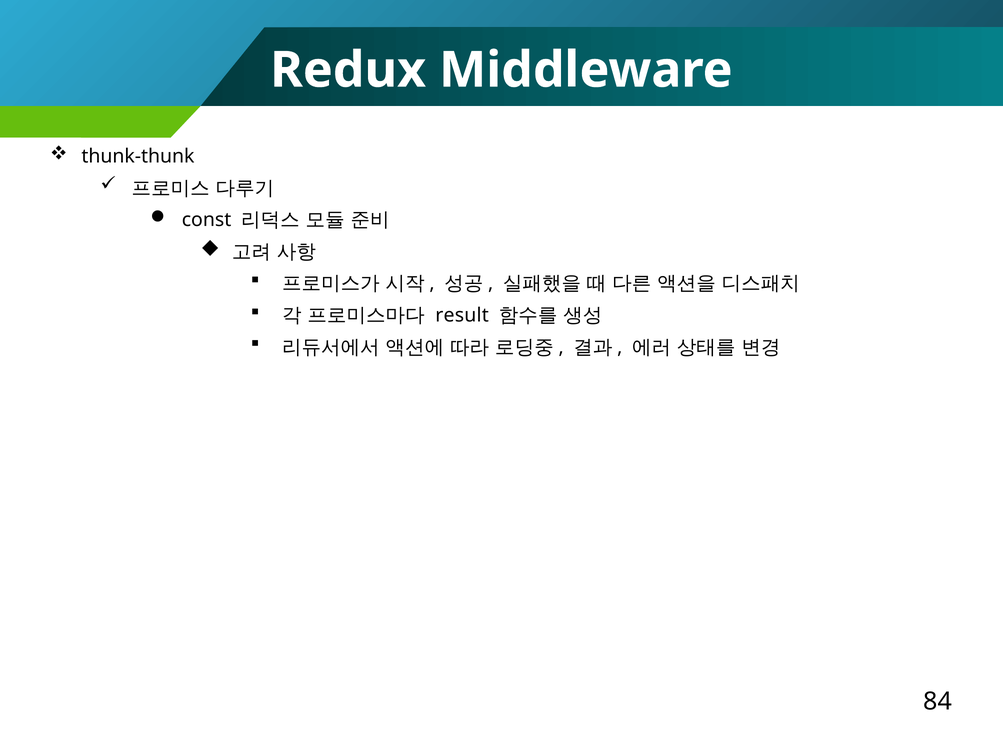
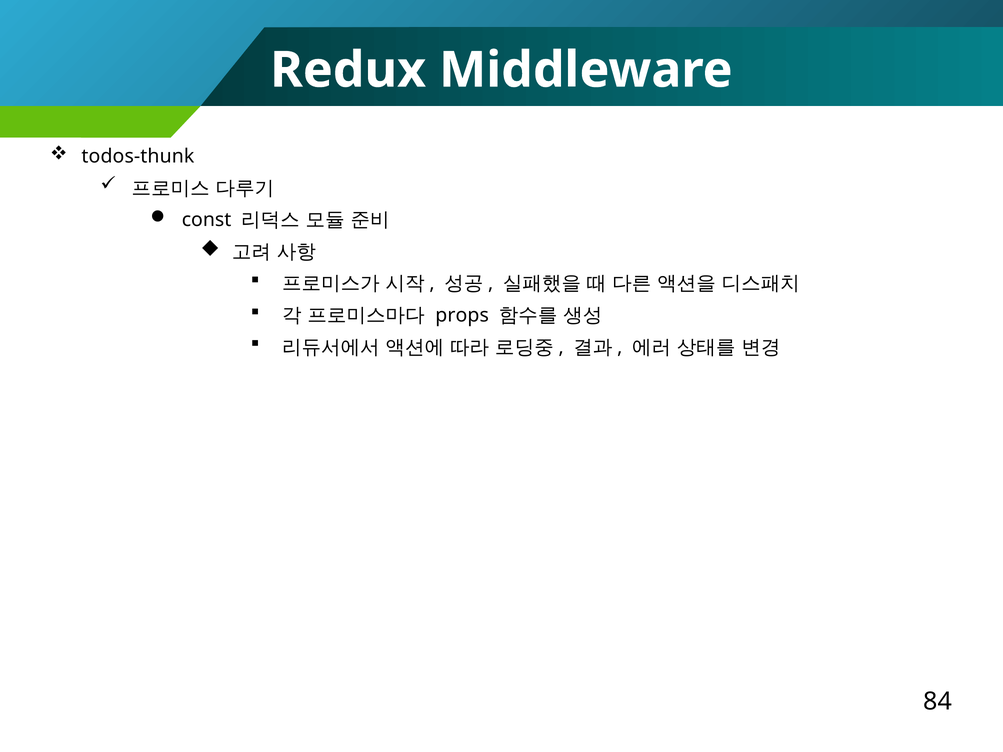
thunk-thunk: thunk-thunk -> todos-thunk
result: result -> props
